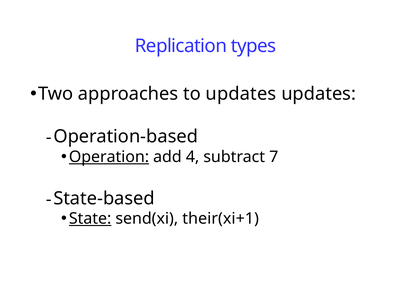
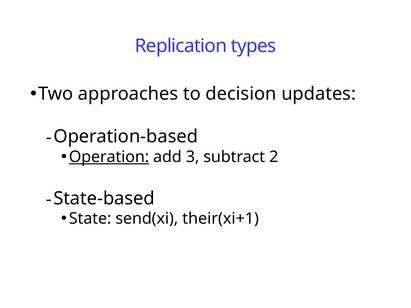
to updates: updates -> decision
4: 4 -> 3
7: 7 -> 2
State underline: present -> none
